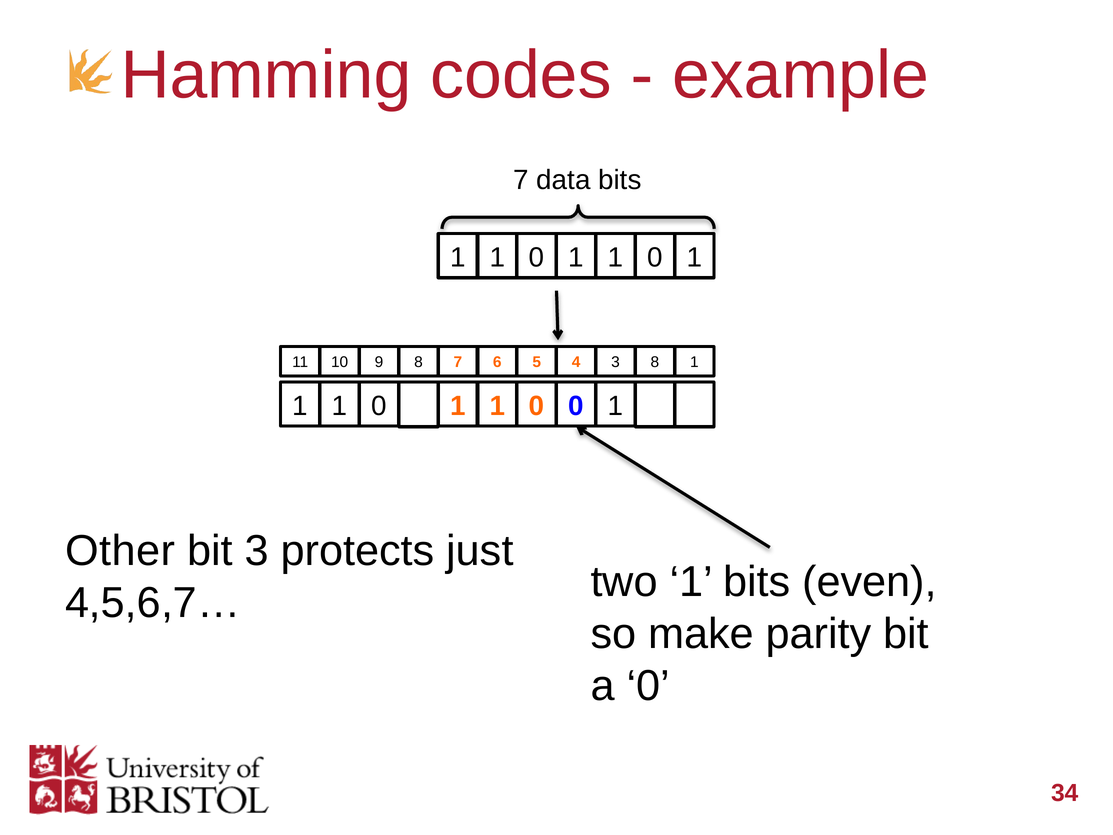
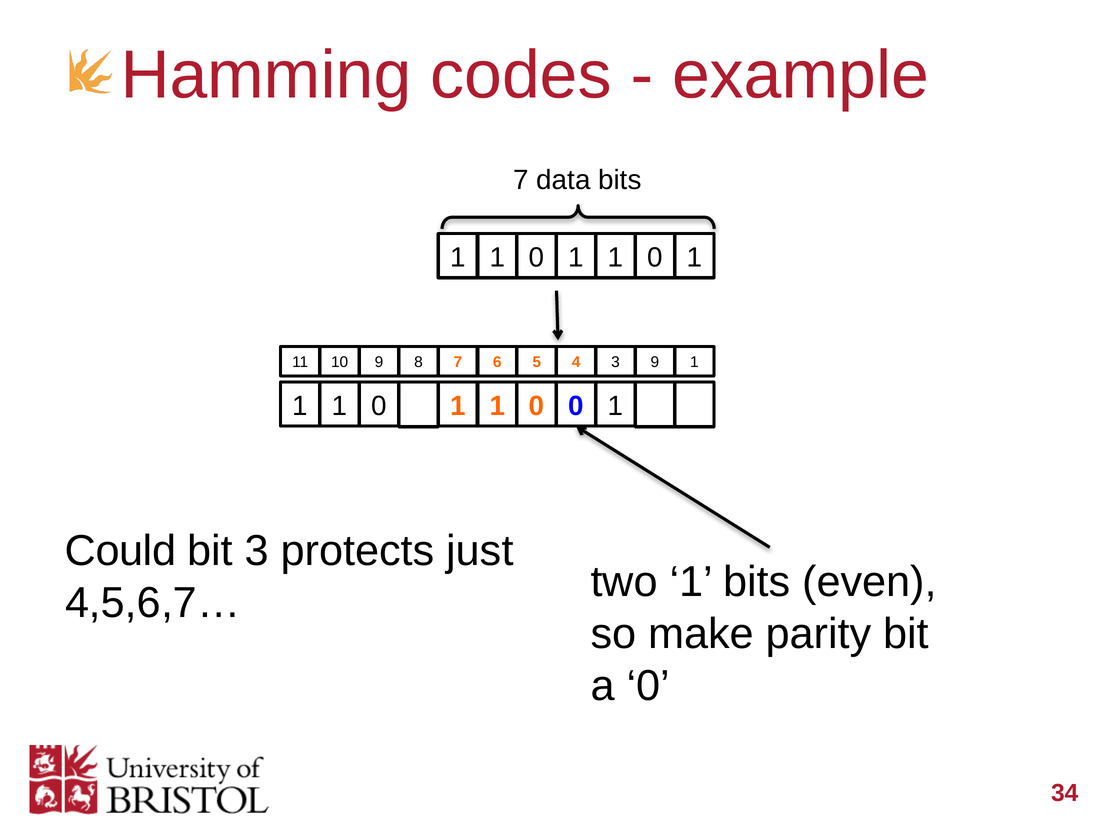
3 8: 8 -> 9
Other: Other -> Could
